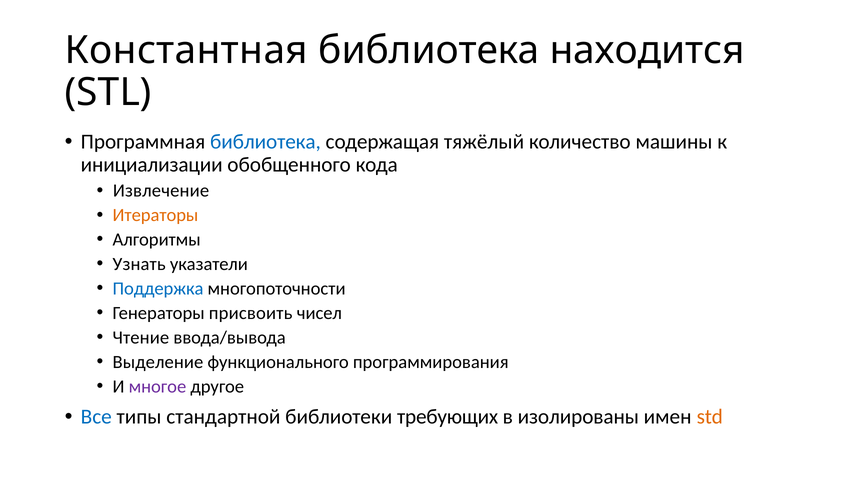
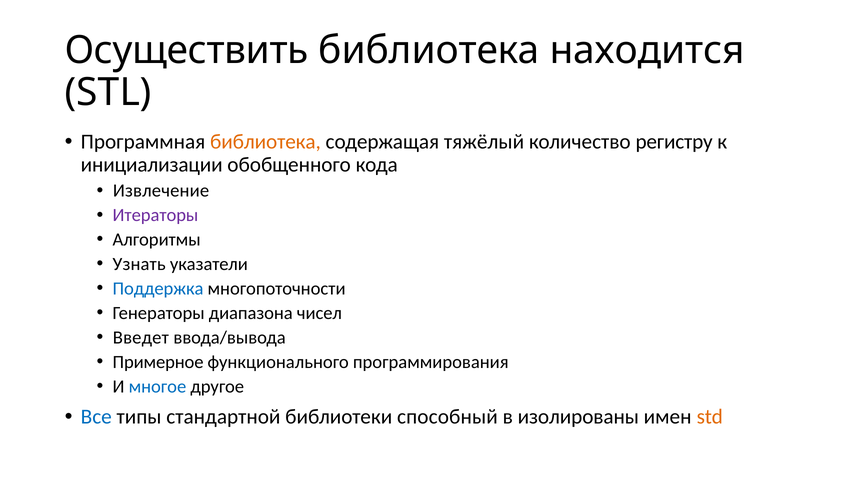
Константная: Константная -> Осуществить
библиотека at (265, 142) colour: blue -> orange
машины: машины -> регистру
Итераторы colour: orange -> purple
присвоить: присвоить -> диапазона
Чтение: Чтение -> Введет
Выделение: Выделение -> Примерное
многое colour: purple -> blue
требующих: требующих -> способный
